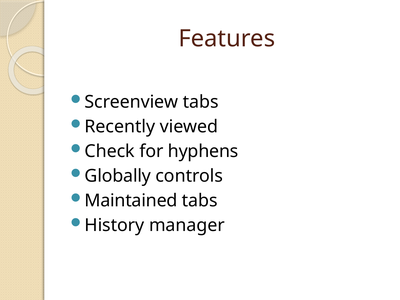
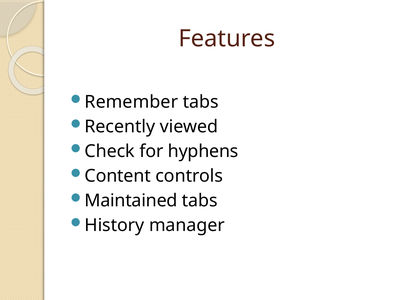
Screenview: Screenview -> Remember
Globally: Globally -> Content
